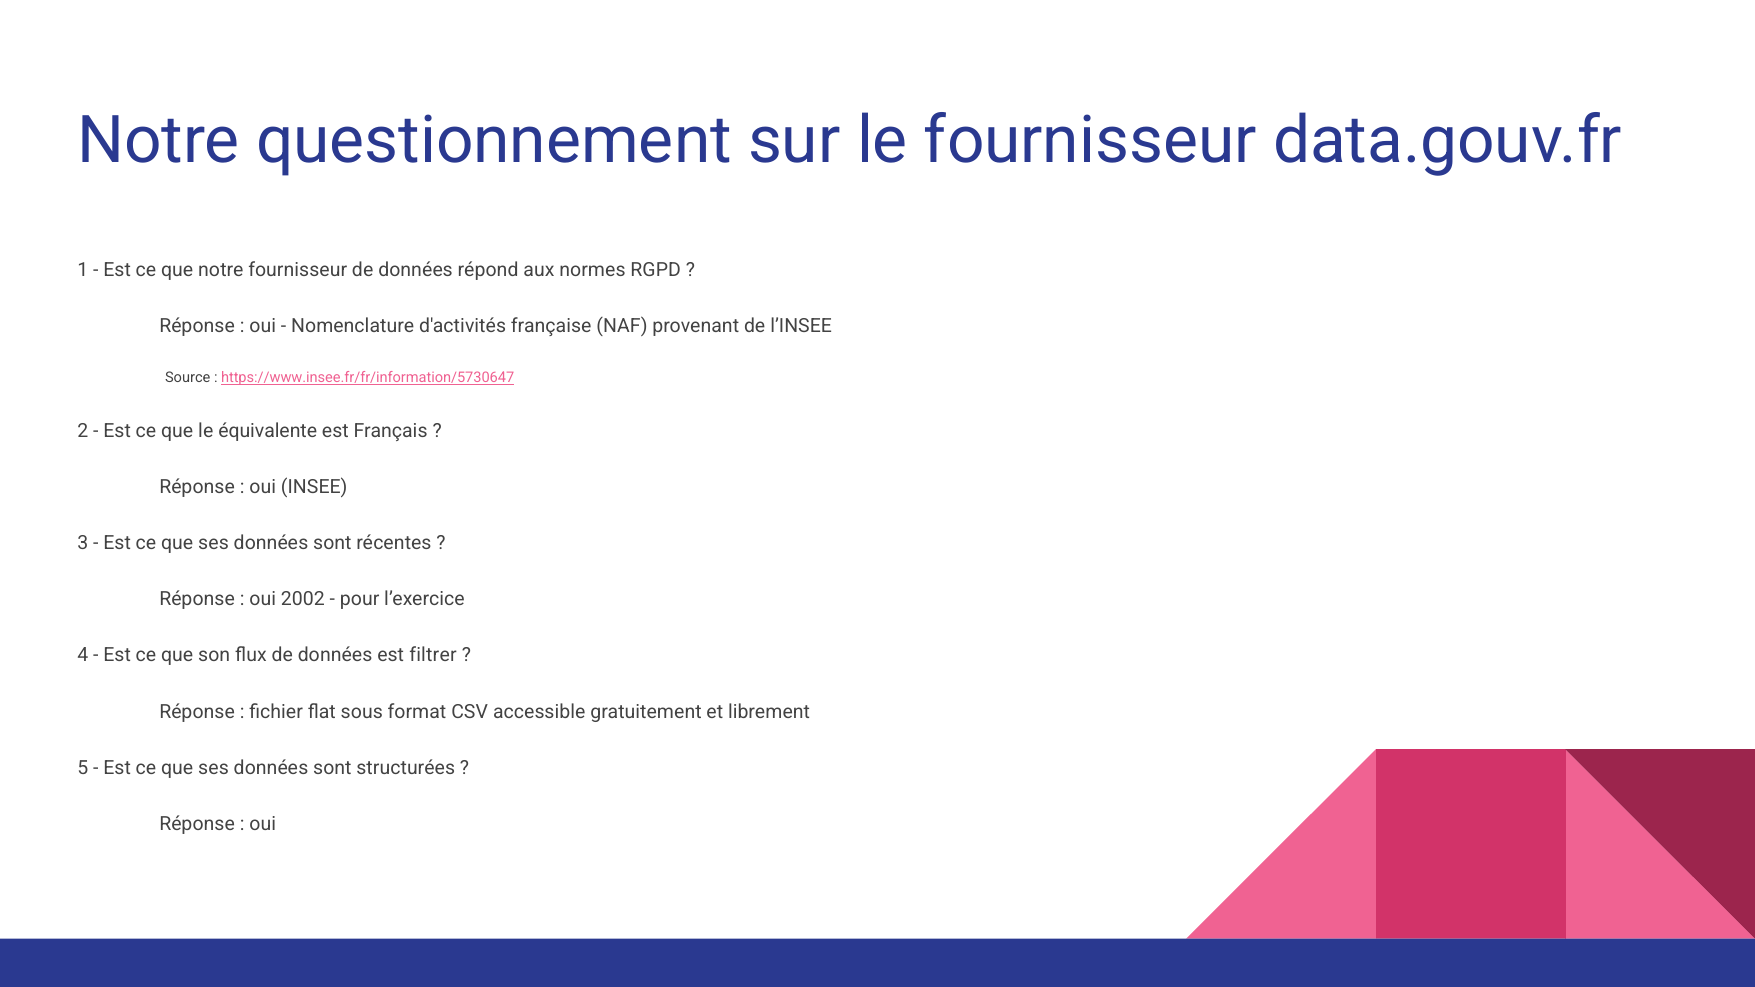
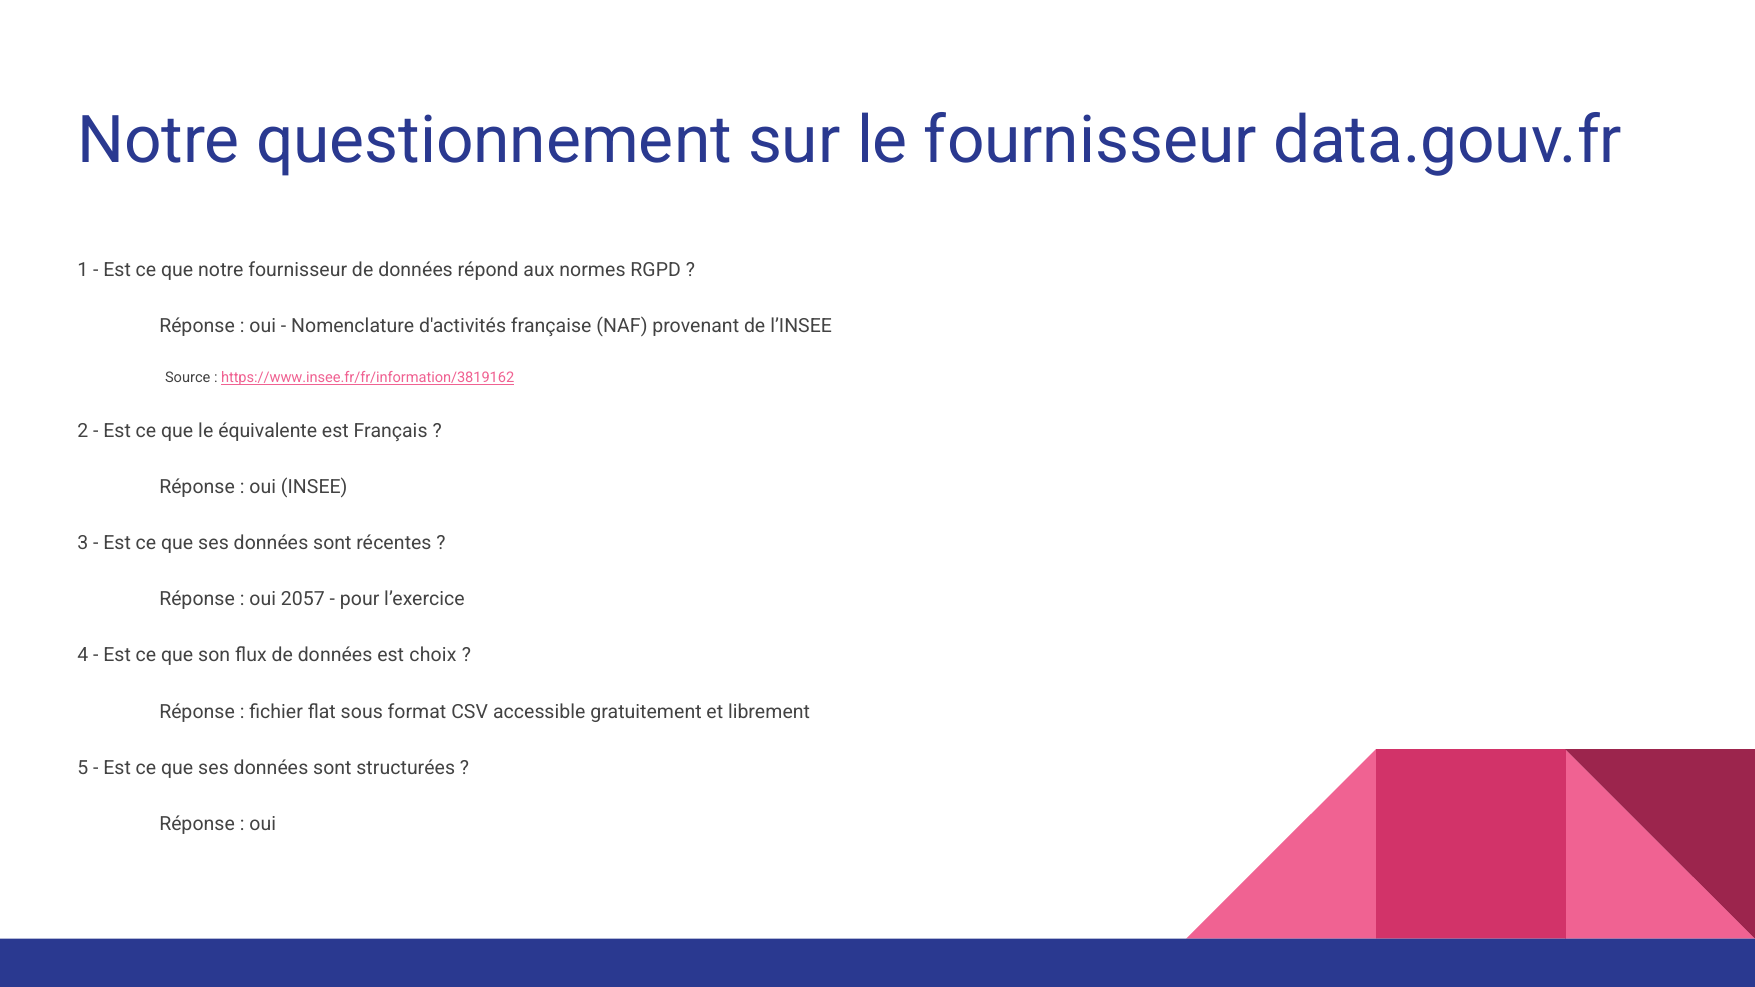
https://www.insee.fr/fr/information/5730647: https://www.insee.fr/fr/information/5730647 -> https://www.insee.fr/fr/information/3819162
2002: 2002 -> 2057
filtrer: filtrer -> choix
